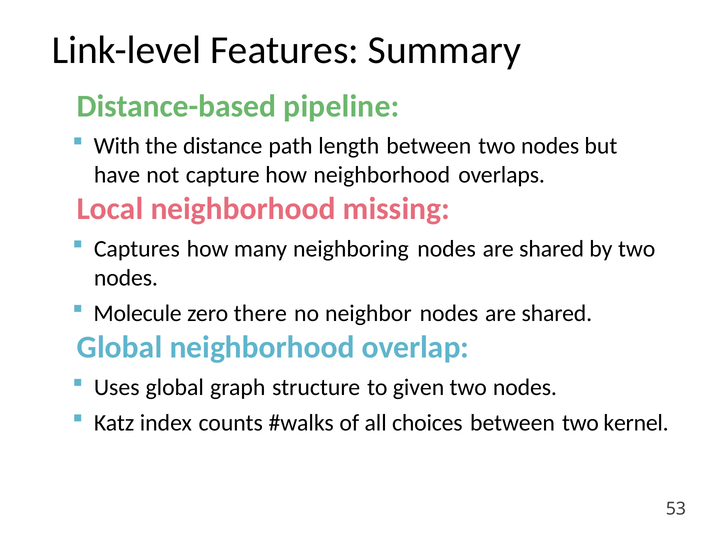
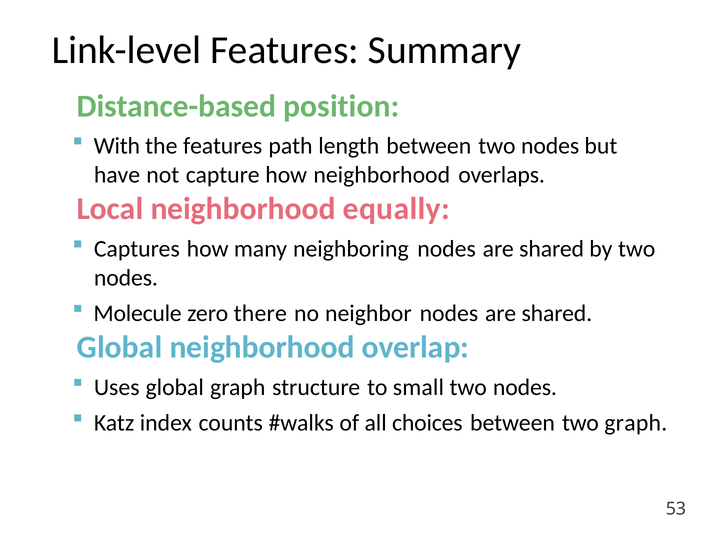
pipeline: pipeline -> position
the distance: distance -> features
missing: missing -> equally
given: given -> small
two kernel: kernel -> graph
